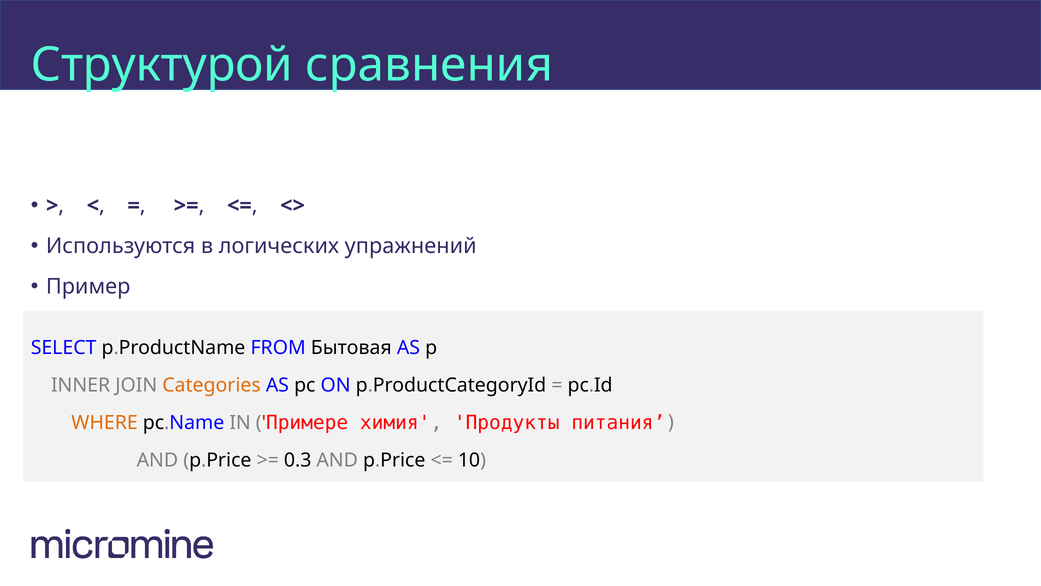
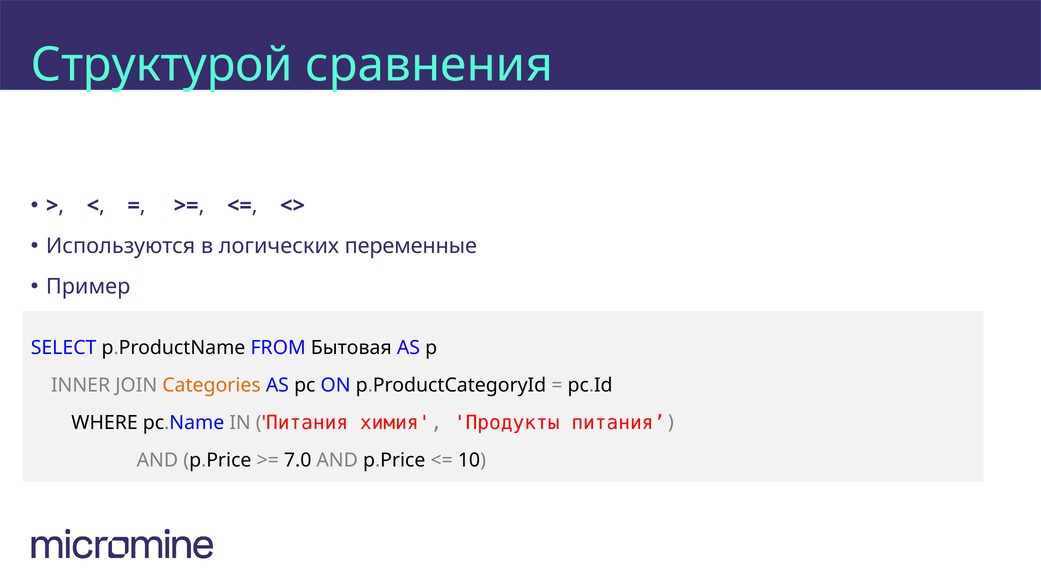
упражнений: упражнений -> переменные
WHERE colour: orange -> black
Примере at (307, 422): Примере -> Питания
0.3: 0.3 -> 7.0
